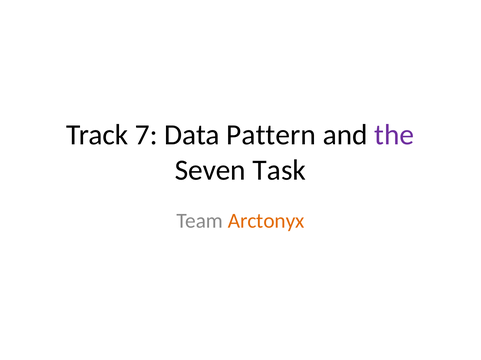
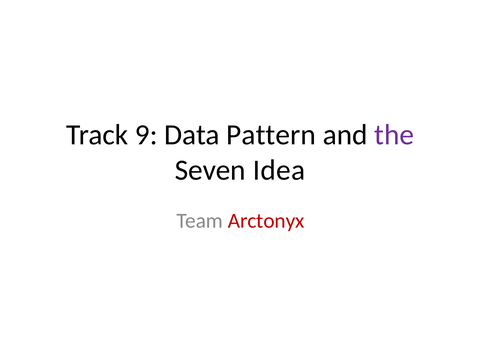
7: 7 -> 9
Task: Task -> Idea
Arctonyx colour: orange -> red
